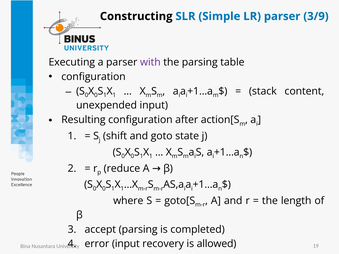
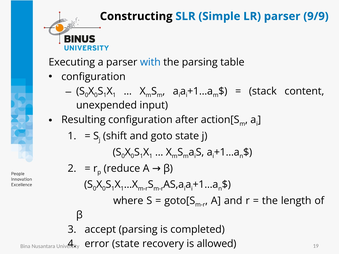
3/9: 3/9 -> 9/9
with colour: purple -> blue
error input: input -> state
